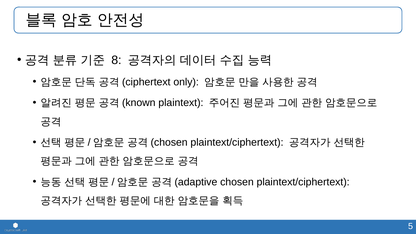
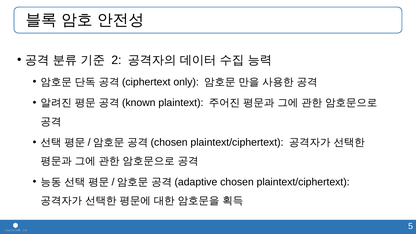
8: 8 -> 2
